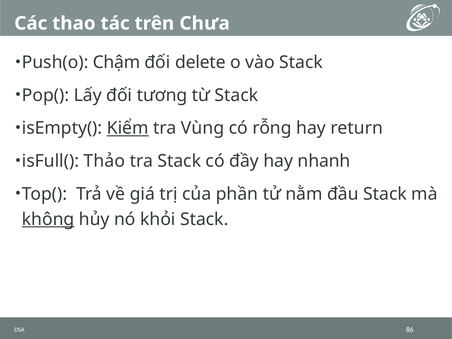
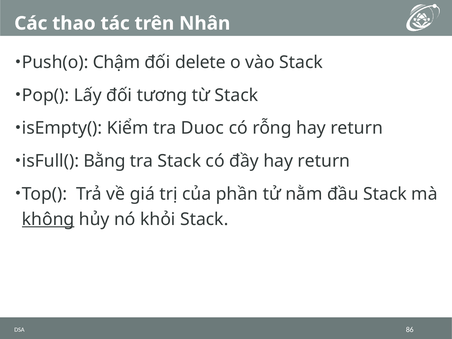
Chưa: Chưa -> Nhân
Kiểm underline: present -> none
Vùng: Vùng -> Duoc
Thảo: Thảo -> Bằng
đầy hay nhanh: nhanh -> return
